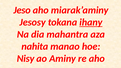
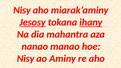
Jeso at (22, 10): Jeso -> Nisy
Jesosy underline: none -> present
nahita: nahita -> nanao
